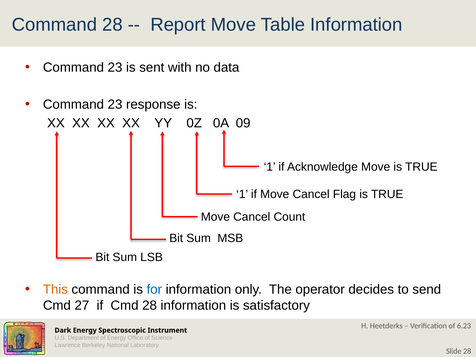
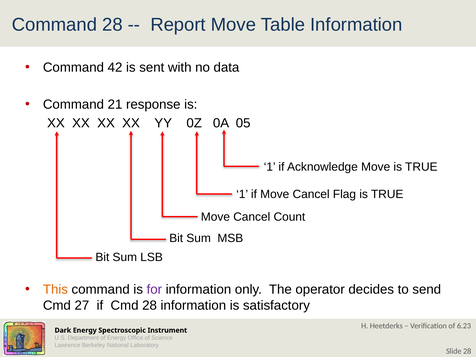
23 at (115, 67): 23 -> 42
23 at (115, 104): 23 -> 21
09: 09 -> 05
for colour: blue -> purple
